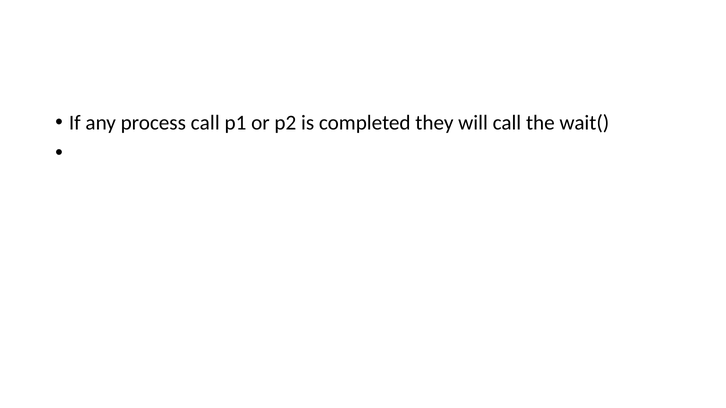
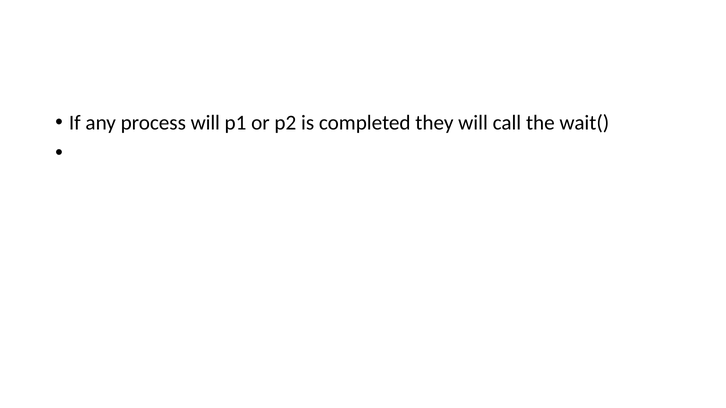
process call: call -> will
